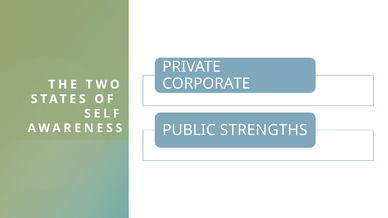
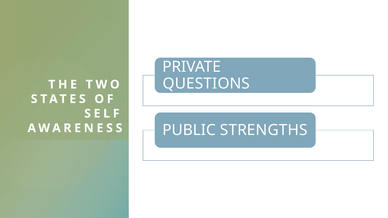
CORPORATE: CORPORATE -> QUESTIONS
